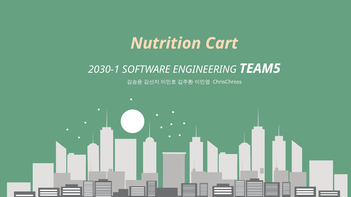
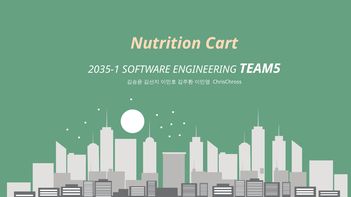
2030-1: 2030-1 -> 2035-1
